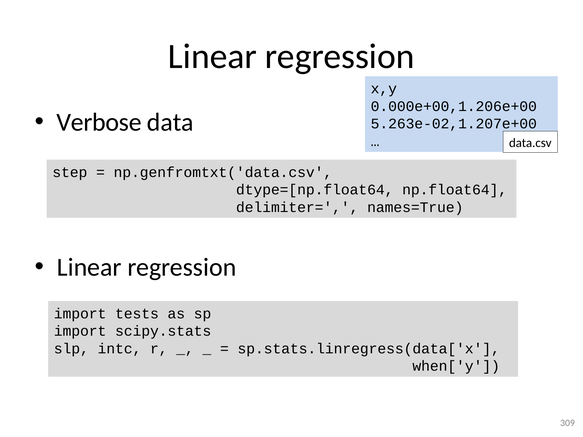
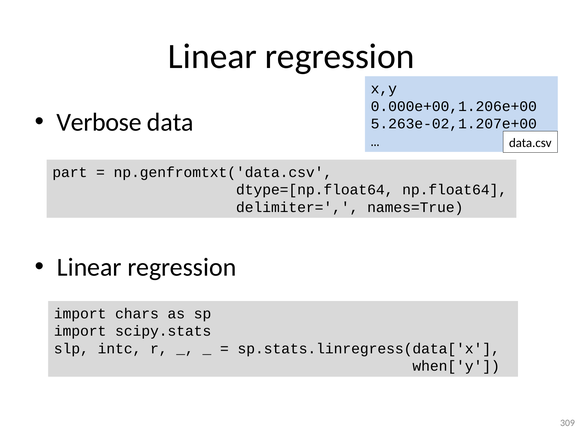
step: step -> part
tests: tests -> chars
